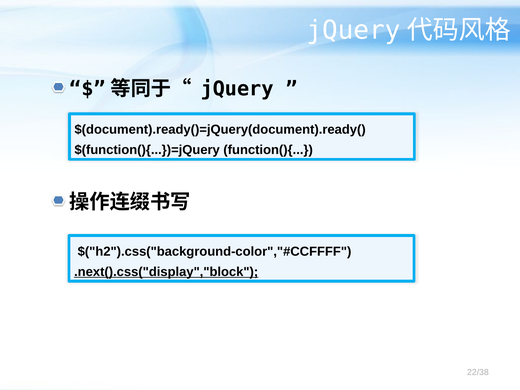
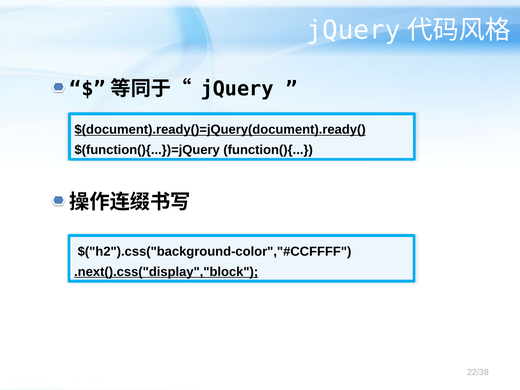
$(document).ready()=jQuery(document).ready( underline: none -> present
